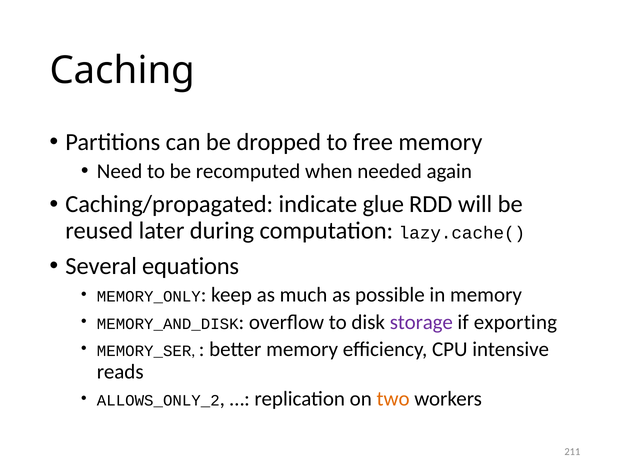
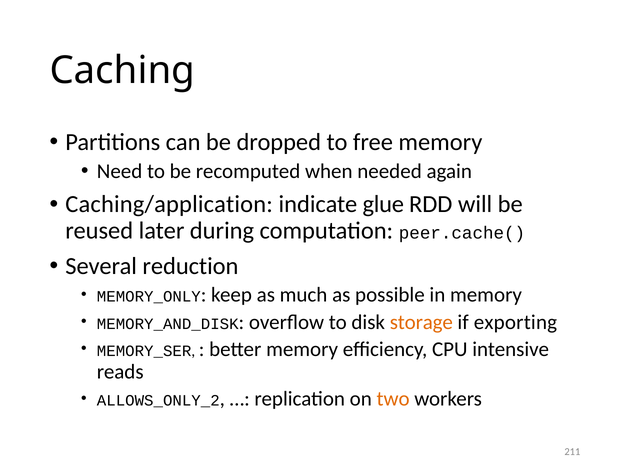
Caching/propagated: Caching/propagated -> Caching/application
lazy.cache(: lazy.cache( -> peer.cache(
equations: equations -> reduction
storage colour: purple -> orange
